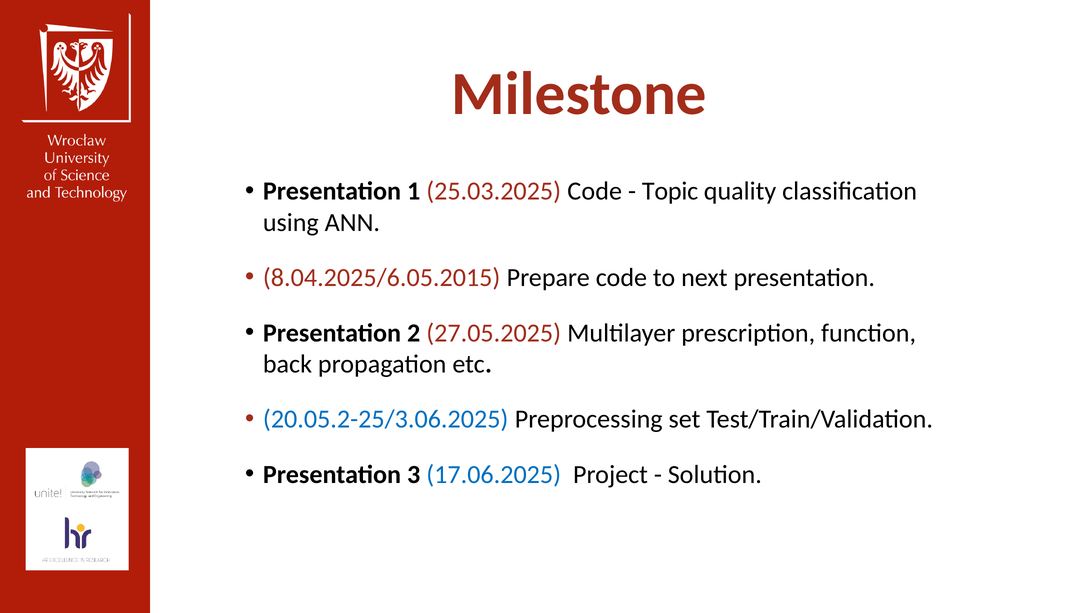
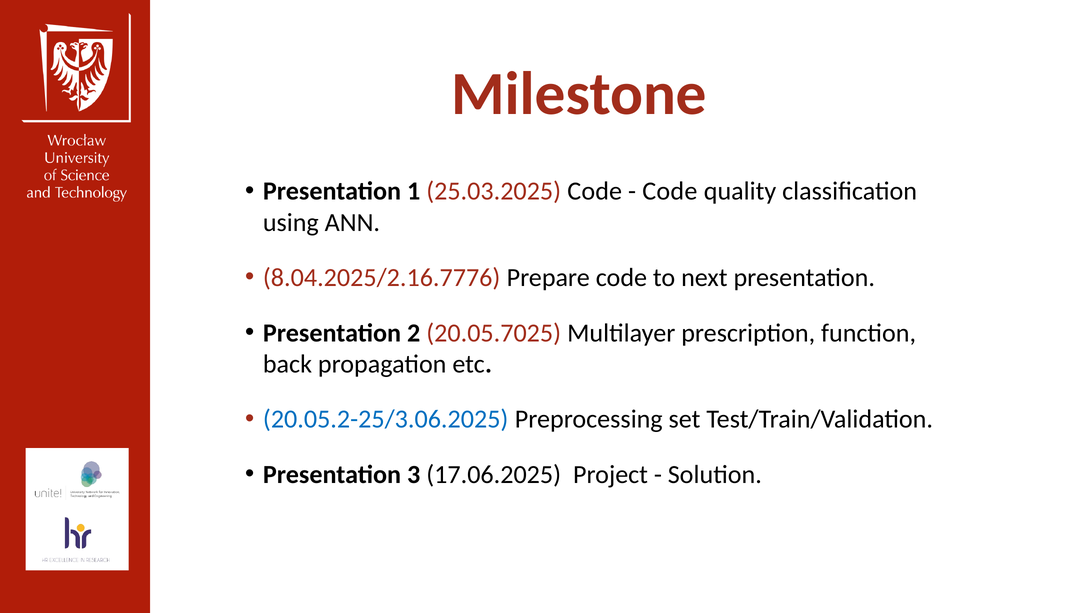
Topic at (670, 191): Topic -> Code
8.04.2025/6.05.2015: 8.04.2025/6.05.2015 -> 8.04.2025/2.16.7776
27.05.2025: 27.05.2025 -> 20.05.7025
17.06.2025 colour: blue -> black
